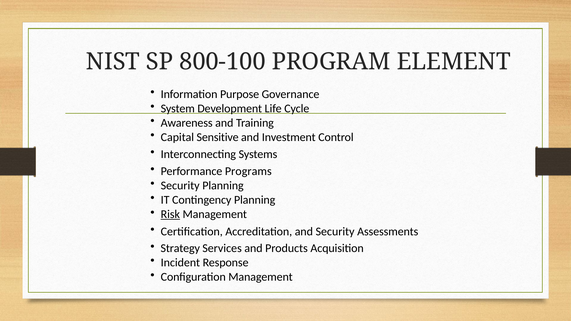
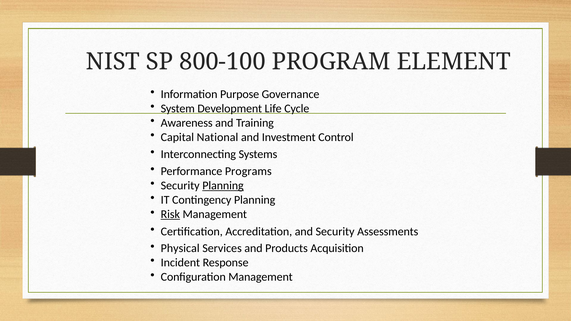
Sensitive: Sensitive -> National
Planning at (223, 186) underline: none -> present
Strategy: Strategy -> Physical
